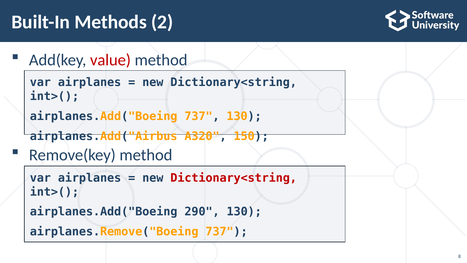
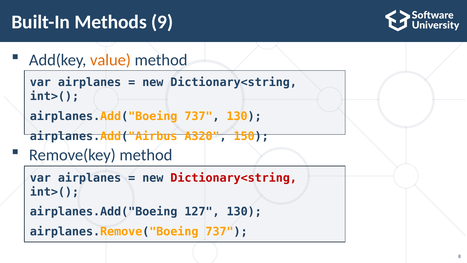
2: 2 -> 9
value colour: red -> orange
290: 290 -> 127
